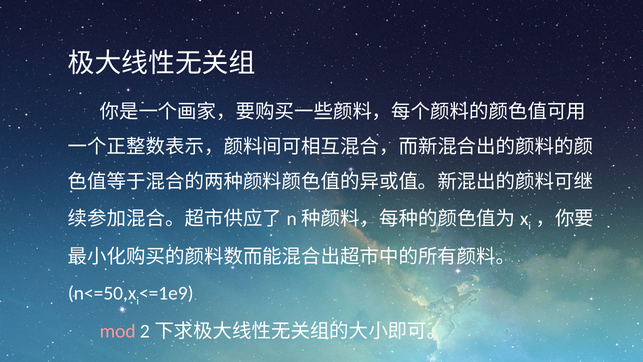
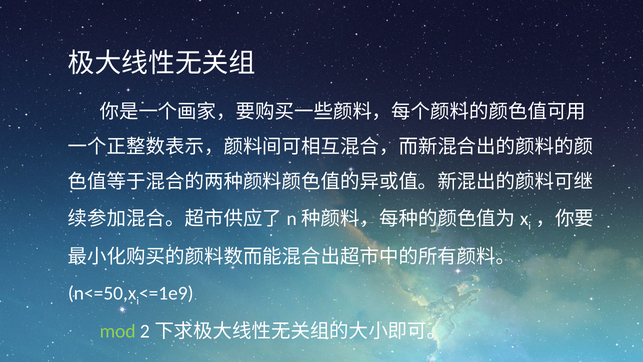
mod colour: pink -> light green
